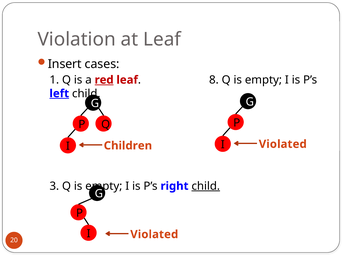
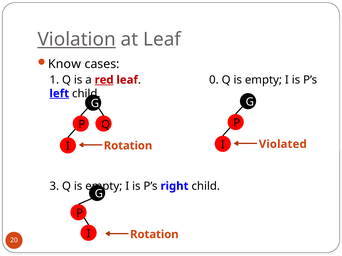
Violation underline: none -> present
Insert: Insert -> Know
8: 8 -> 0
Children at (128, 146): Children -> Rotation
child at (206, 186) underline: present -> none
Violated at (154, 235): Violated -> Rotation
